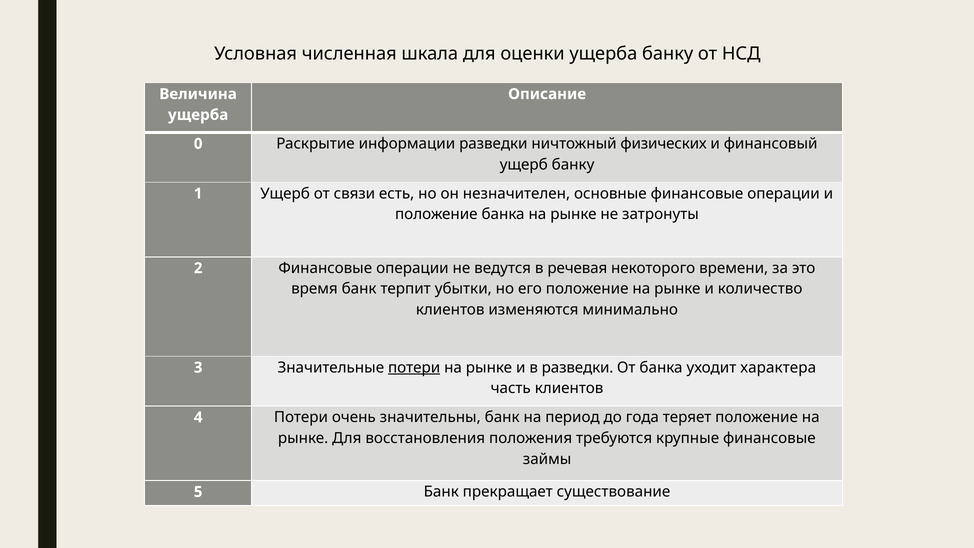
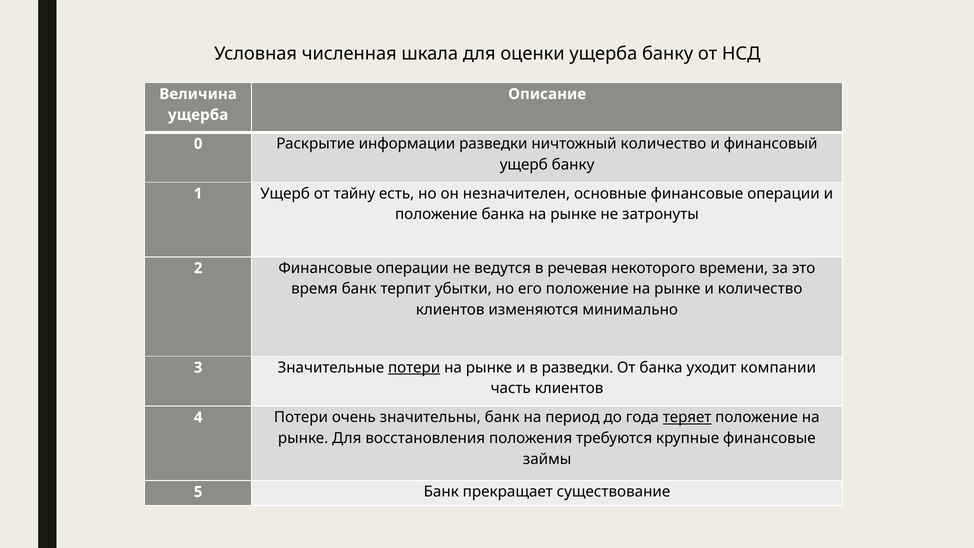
ничтожный физических: физических -> количество
связи: связи -> тайну
характера: характера -> компании
теряет underline: none -> present
